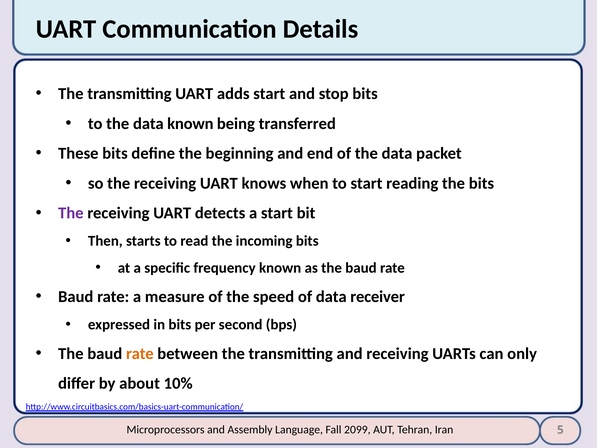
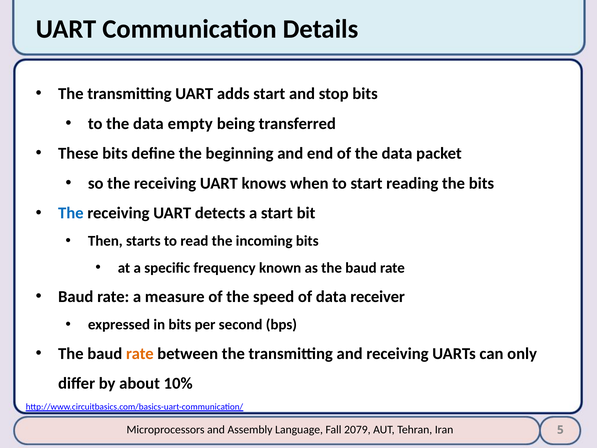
data known: known -> empty
The at (71, 213) colour: purple -> blue
2099: 2099 -> 2079
